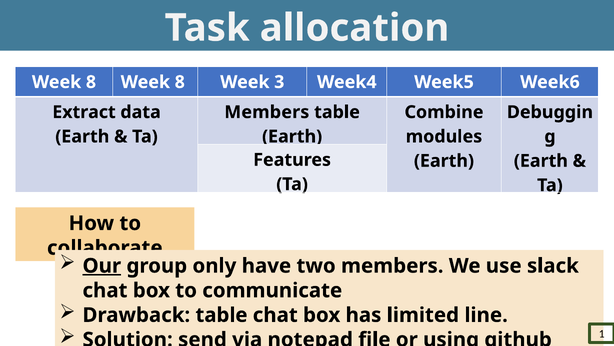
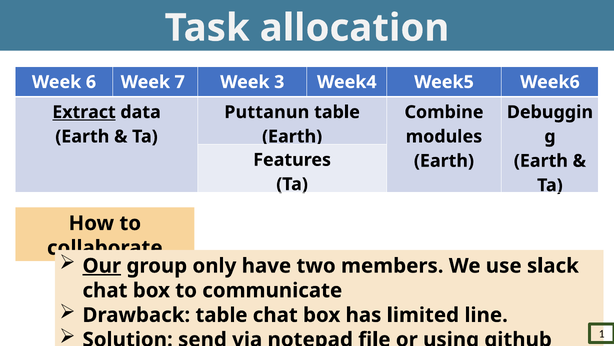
8 at (91, 82): 8 -> 6
8 at (180, 82): 8 -> 7
Extract underline: none -> present
Members at (267, 112): Members -> Puttanun
